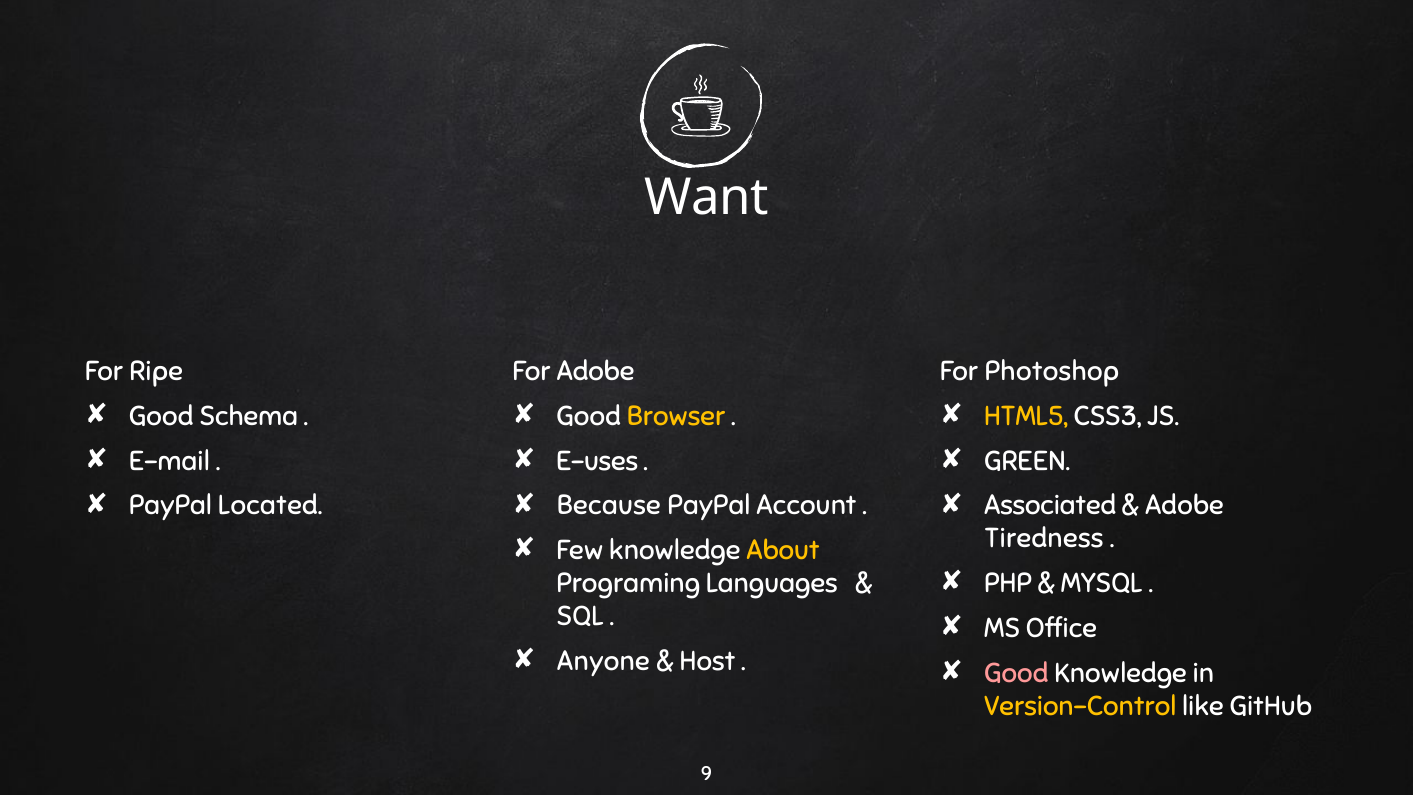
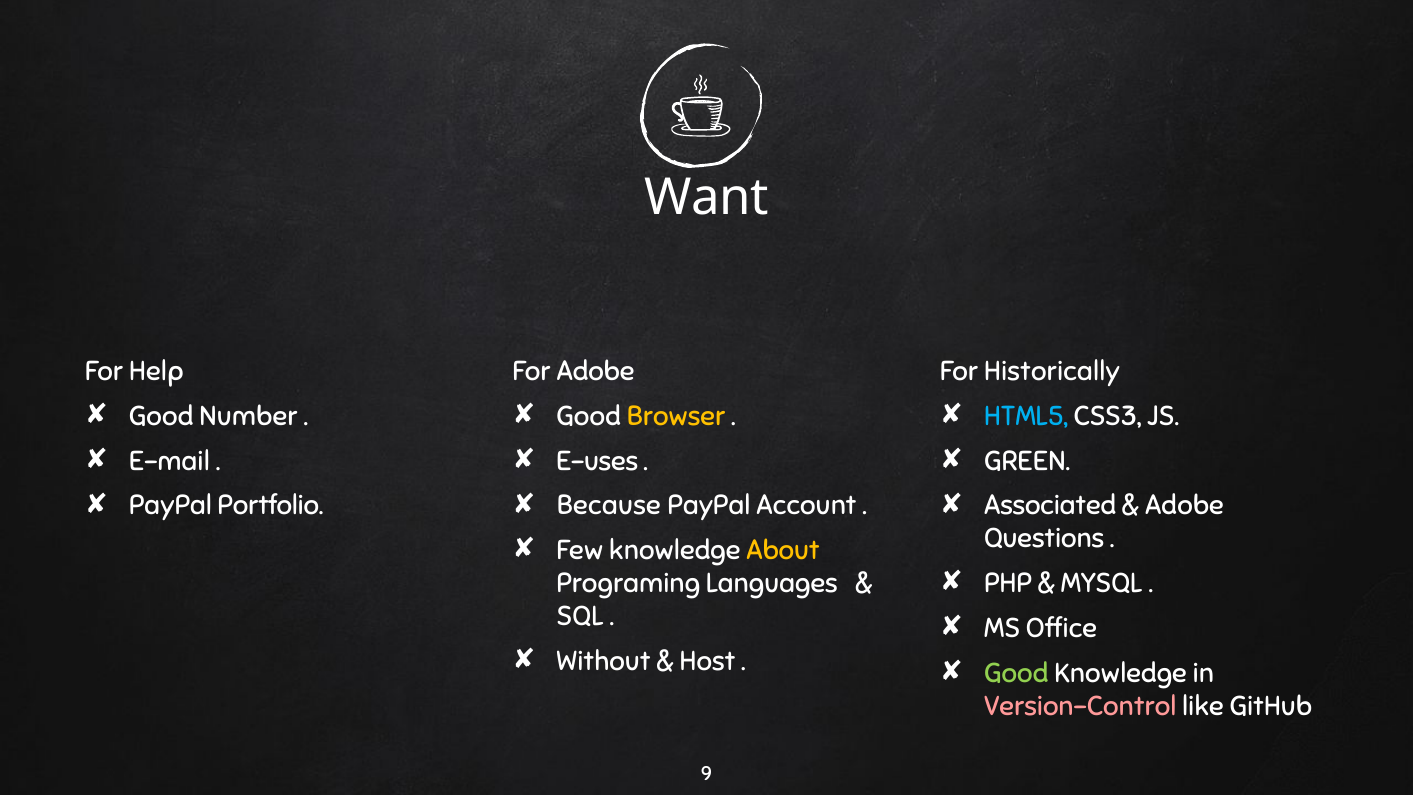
Ripe: Ripe -> Help
Photoshop: Photoshop -> Historically
Schema: Schema -> Number
HTML5 colour: yellow -> light blue
Located: Located -> Portfolio
Tiredness: Tiredness -> Questions
Anyone: Anyone -> Without
Good at (1016, 673) colour: pink -> light green
Version-Control colour: yellow -> pink
